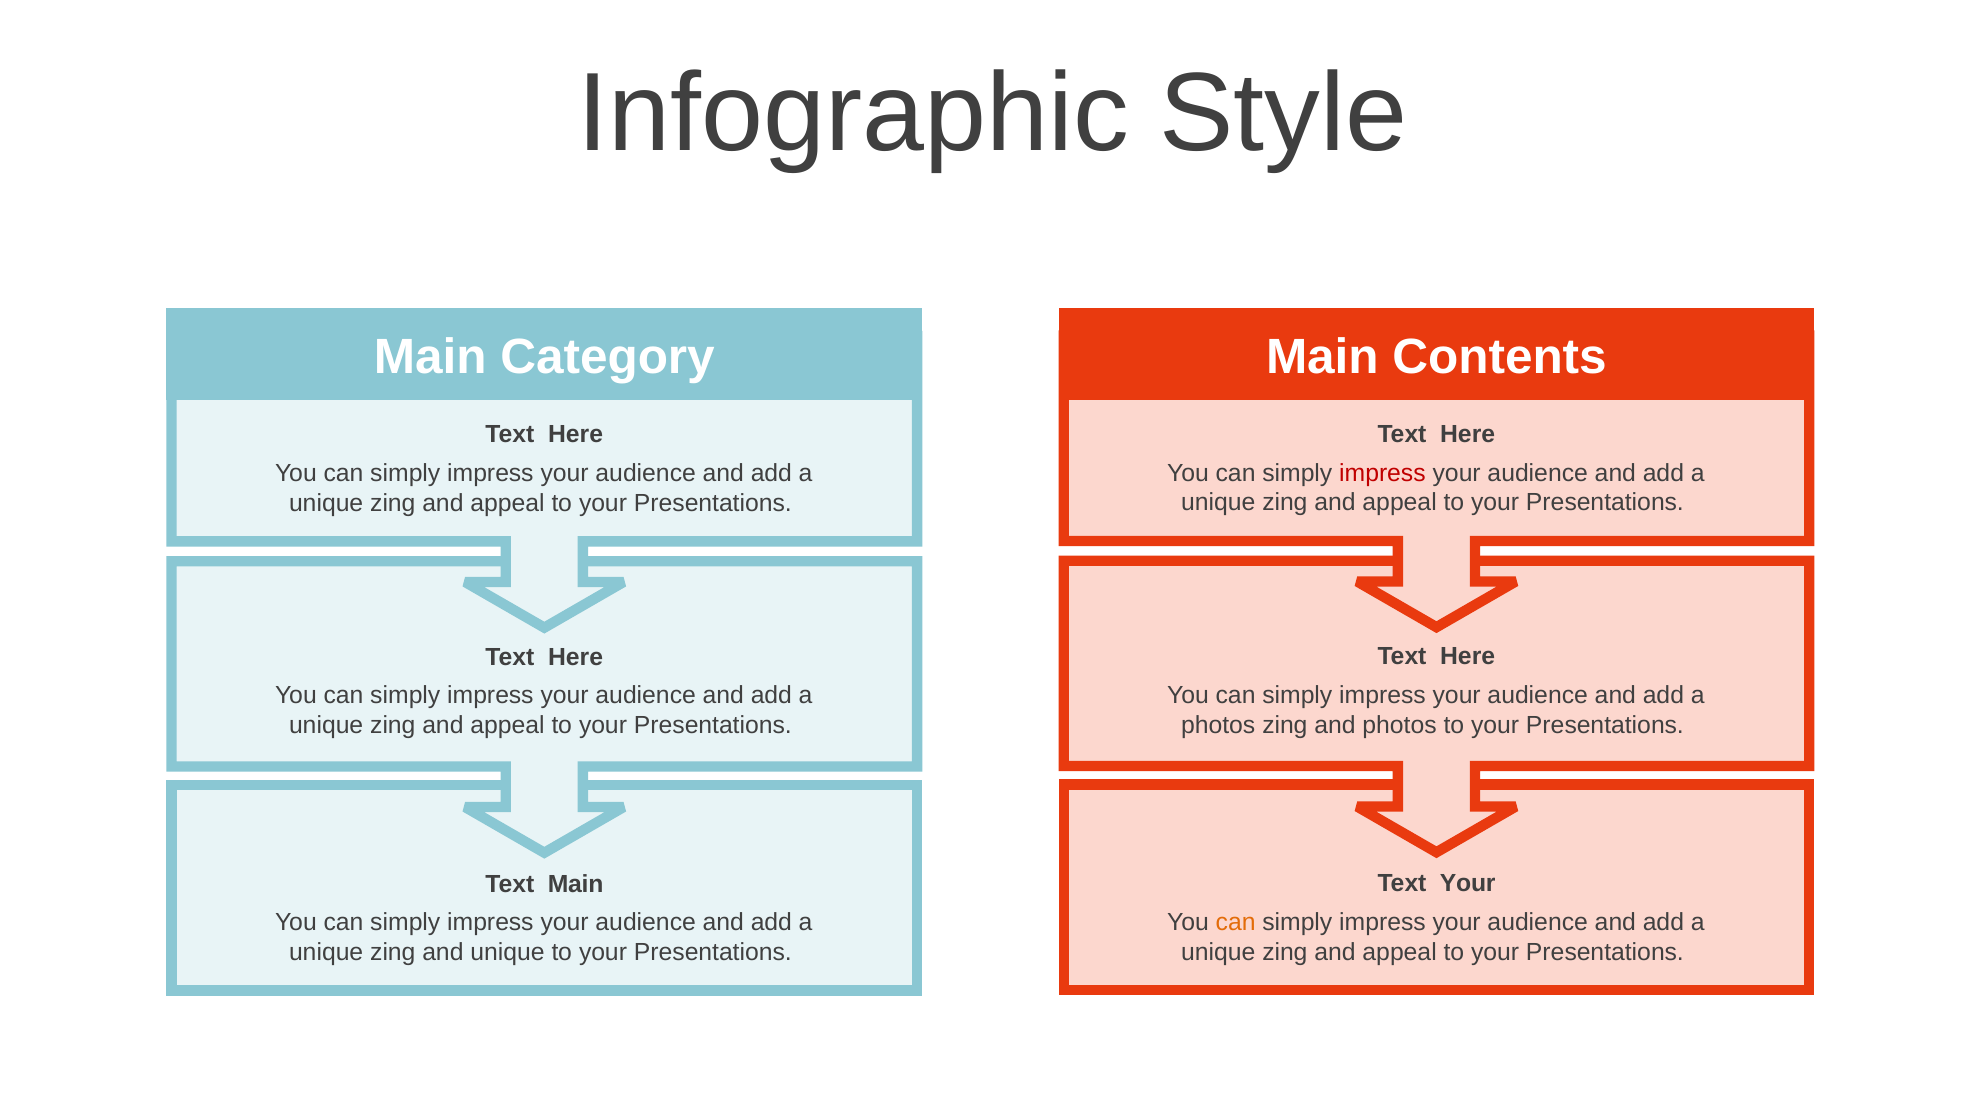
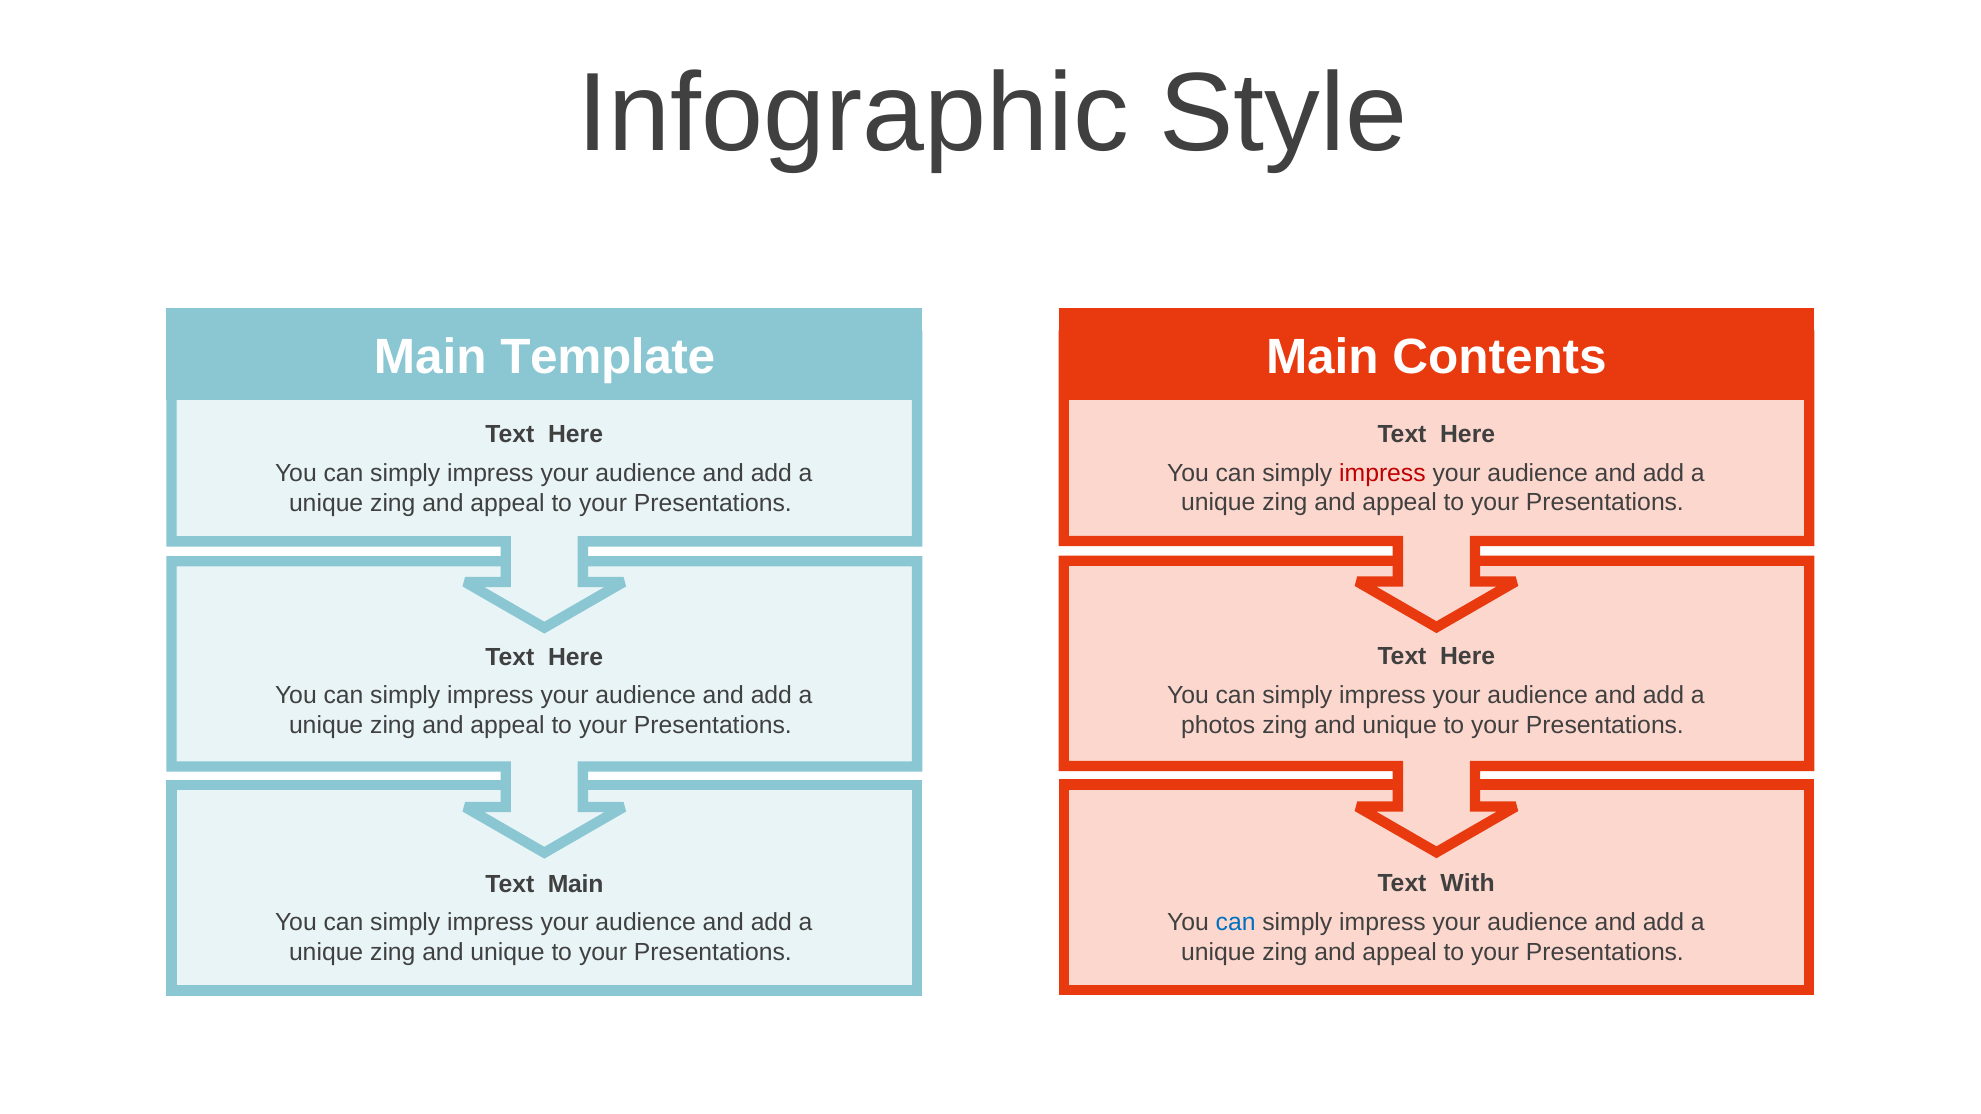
Category: Category -> Template
photos at (1400, 725): photos -> unique
Text Your: Your -> With
can at (1236, 922) colour: orange -> blue
